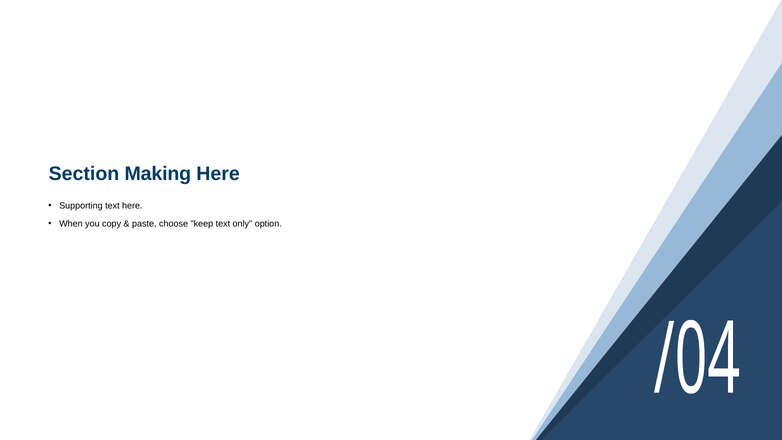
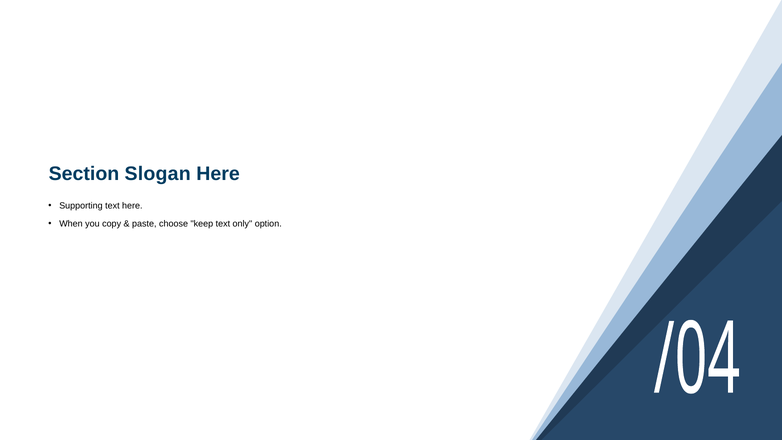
Making: Making -> Slogan
